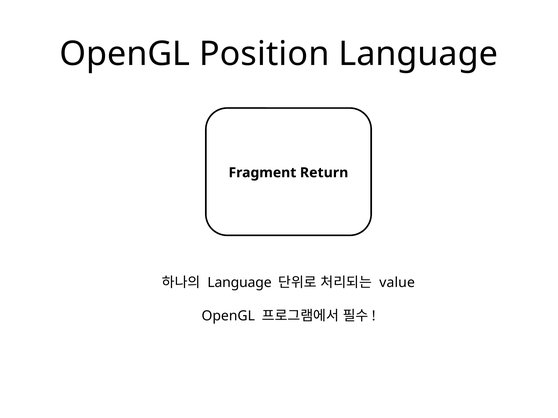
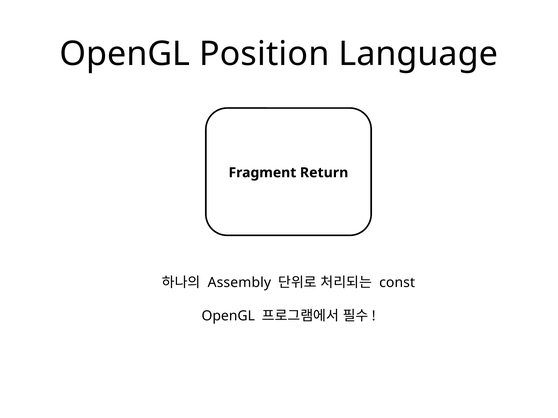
Language at (239, 283): Language -> Assembly
value: value -> const
